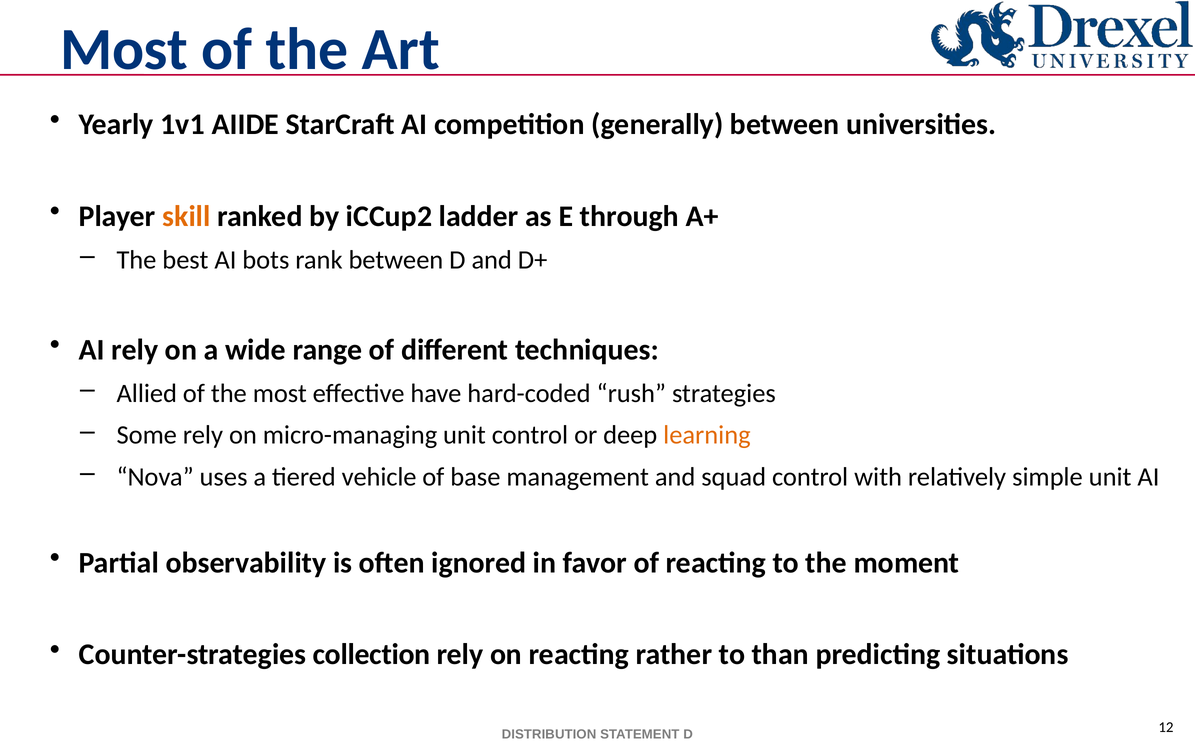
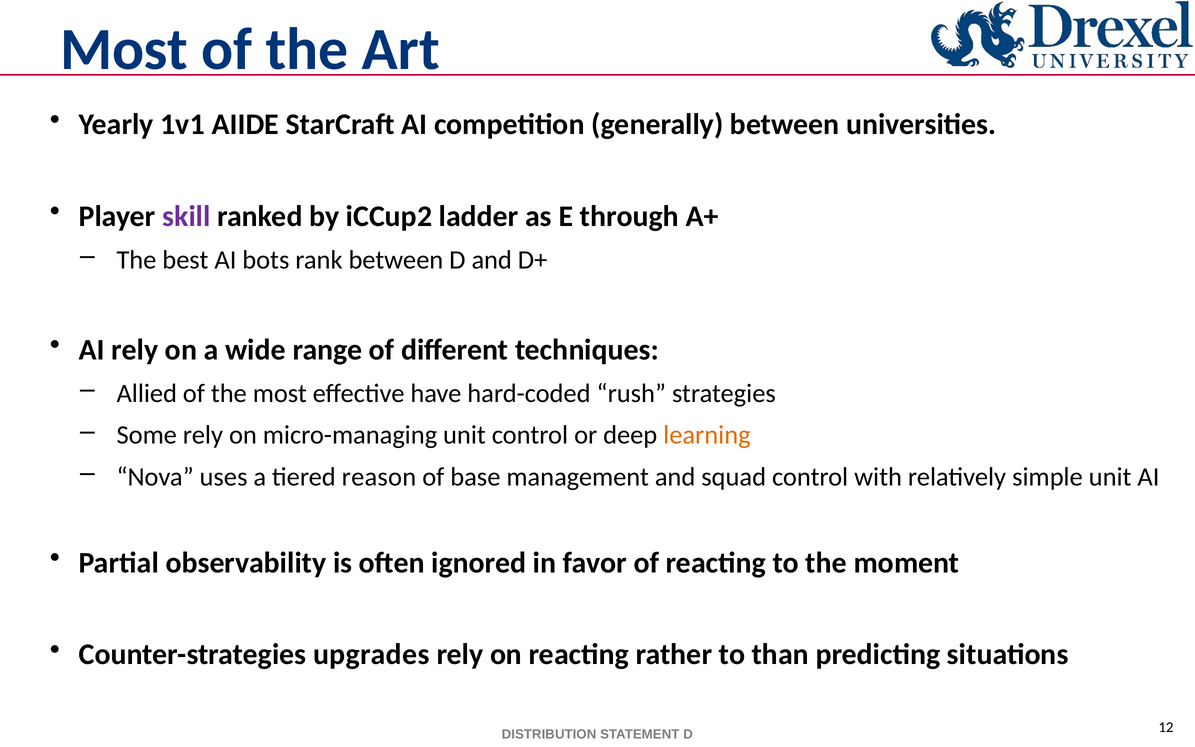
skill colour: orange -> purple
vehicle: vehicle -> reason
collection: collection -> upgrades
